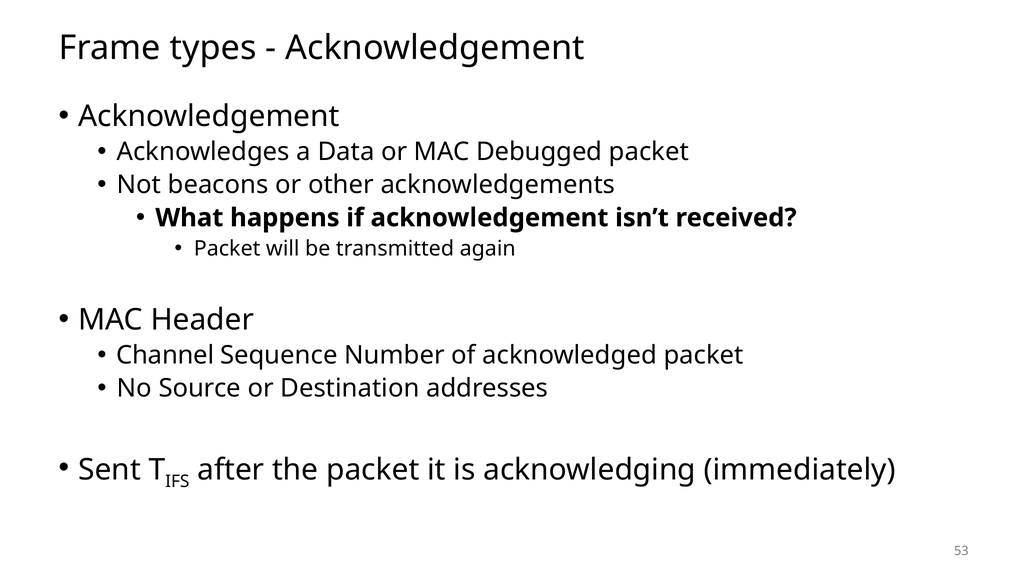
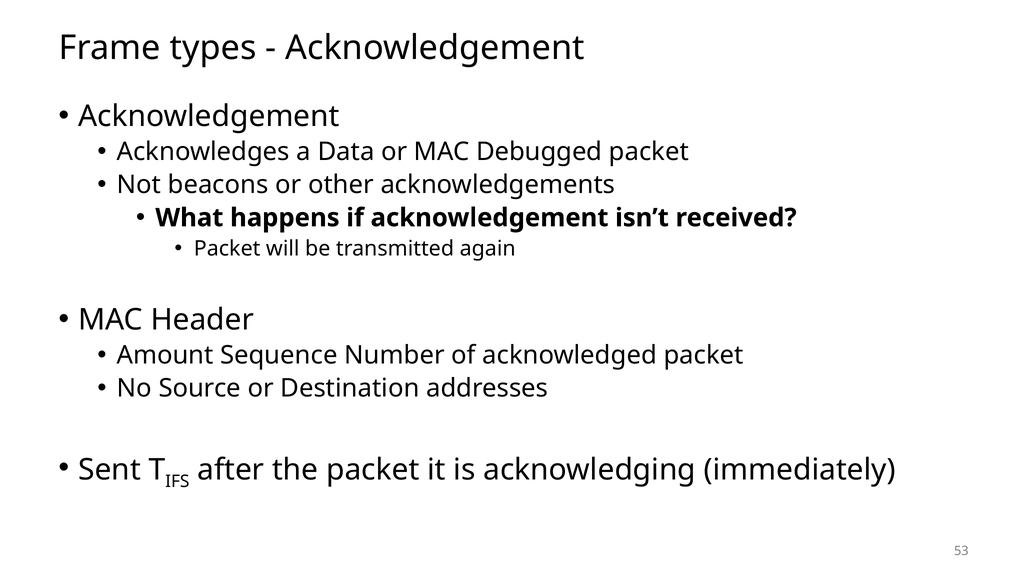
Channel: Channel -> Amount
